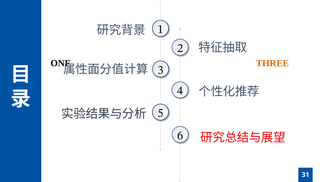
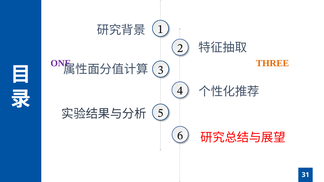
ONE colour: black -> purple
